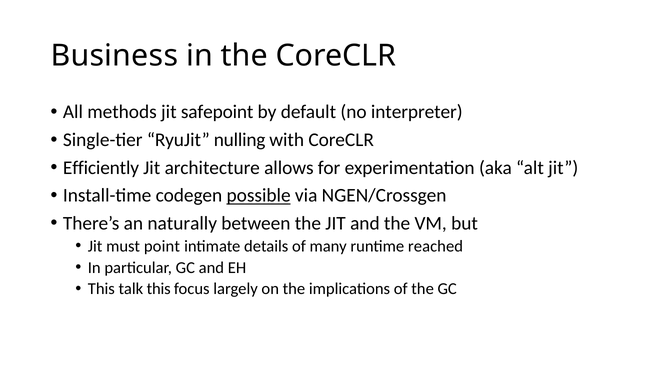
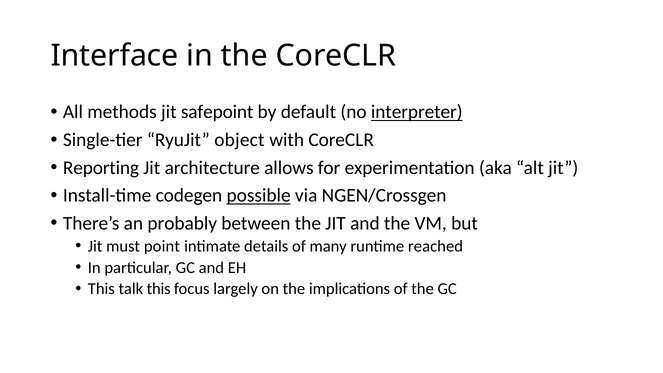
Business: Business -> Interface
interpreter underline: none -> present
nulling: nulling -> object
Efficiently: Efficiently -> Reporting
naturally: naturally -> probably
